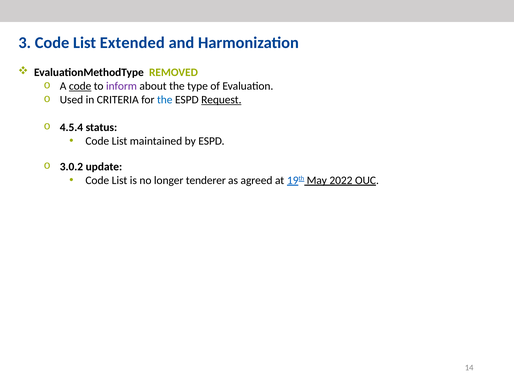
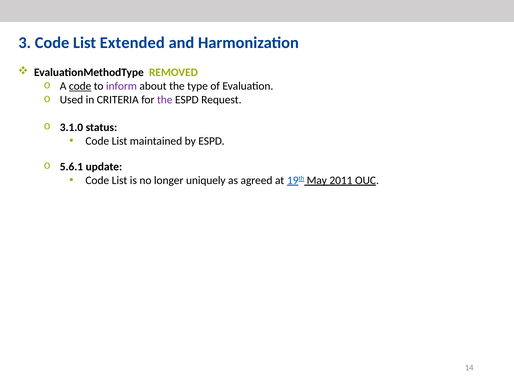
the at (165, 100) colour: blue -> purple
Request underline: present -> none
4.5.4: 4.5.4 -> 3.1.0
3.0.2: 3.0.2 -> 5.6.1
tenderer: tenderer -> uniquely
2022: 2022 -> 2011
